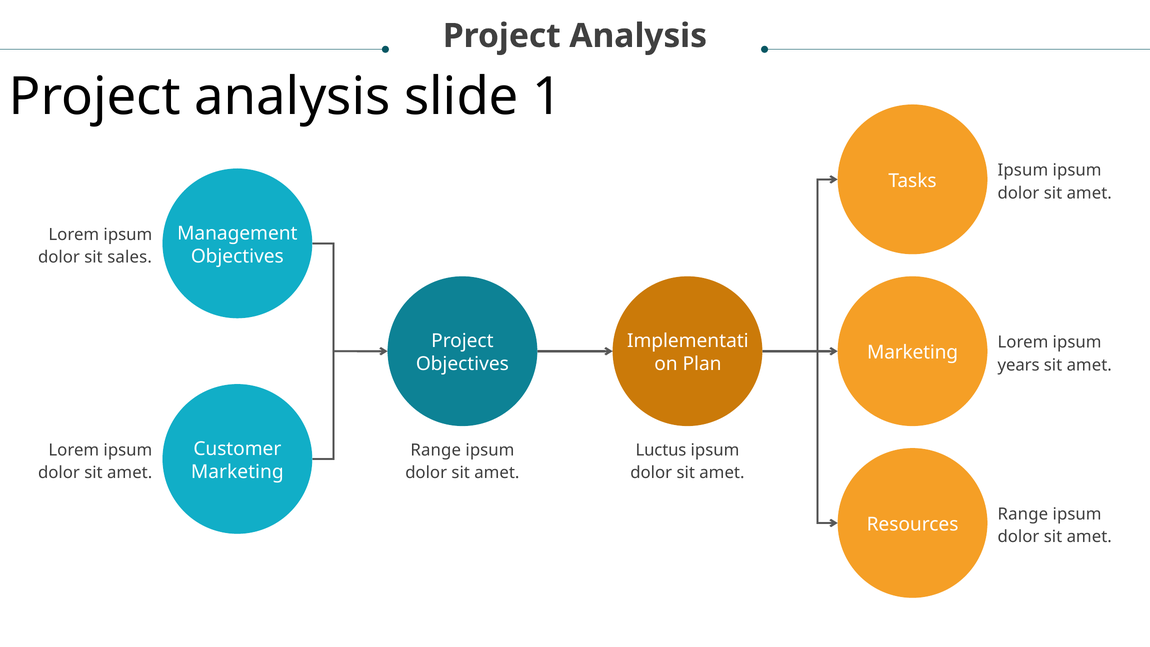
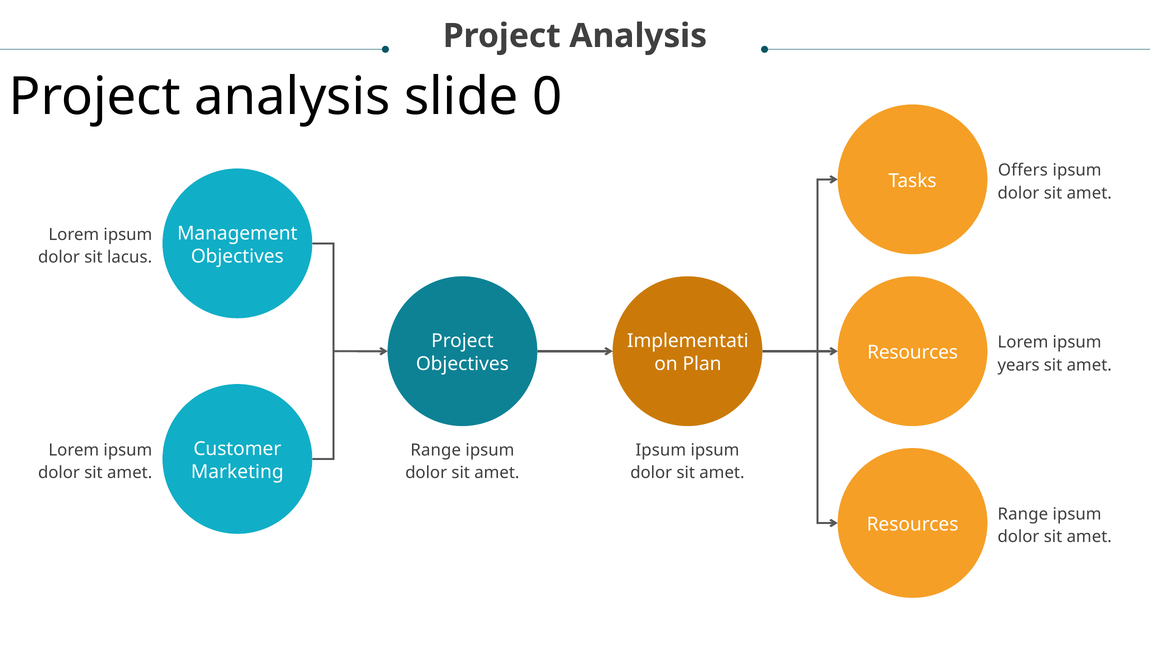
1: 1 -> 0
Ipsum at (1023, 170): Ipsum -> Offers
sales: sales -> lacus
Marketing at (913, 352): Marketing -> Resources
Luctus at (661, 450): Luctus -> Ipsum
